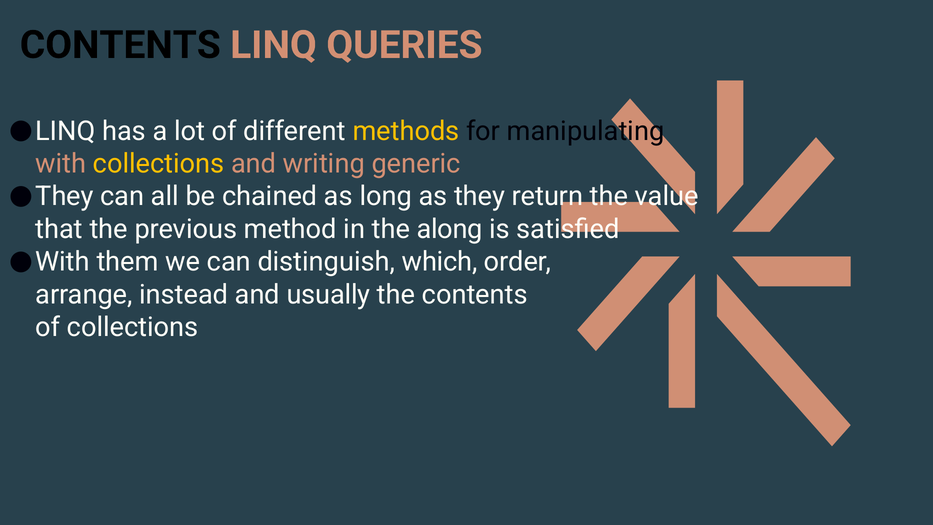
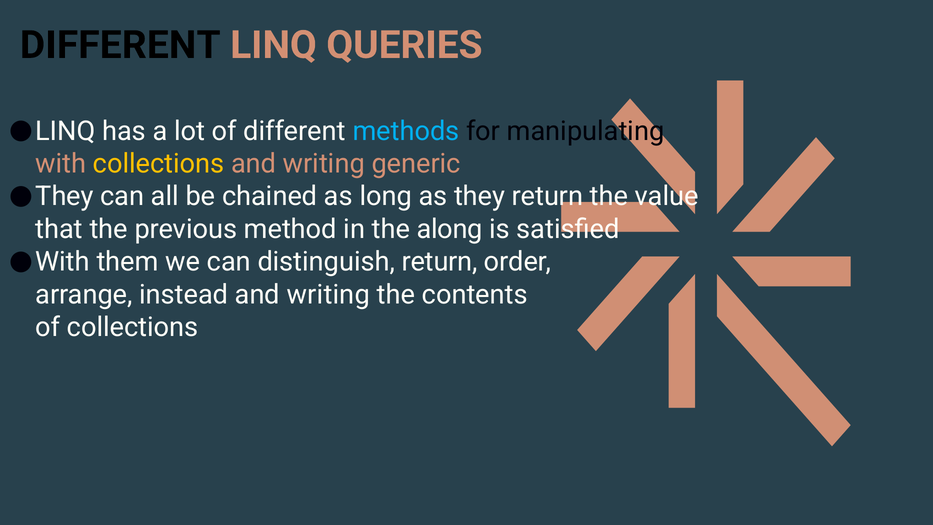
CONTENTS at (120, 45): CONTENTS -> DIFFERENT
methods colour: yellow -> light blue
distinguish which: which -> return
usually at (328, 294): usually -> writing
